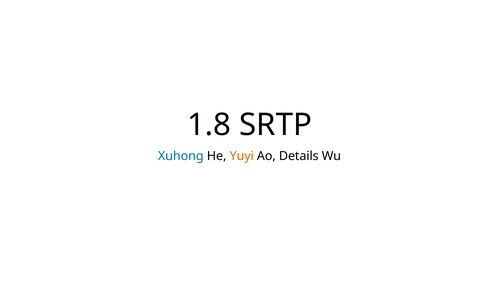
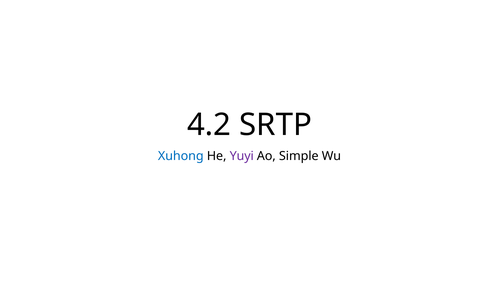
1.8: 1.8 -> 4.2
Yuyi colour: orange -> purple
Details: Details -> Simple
